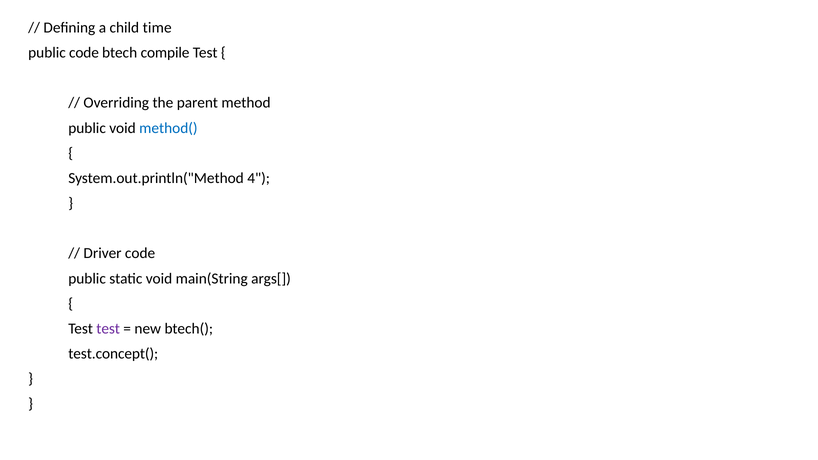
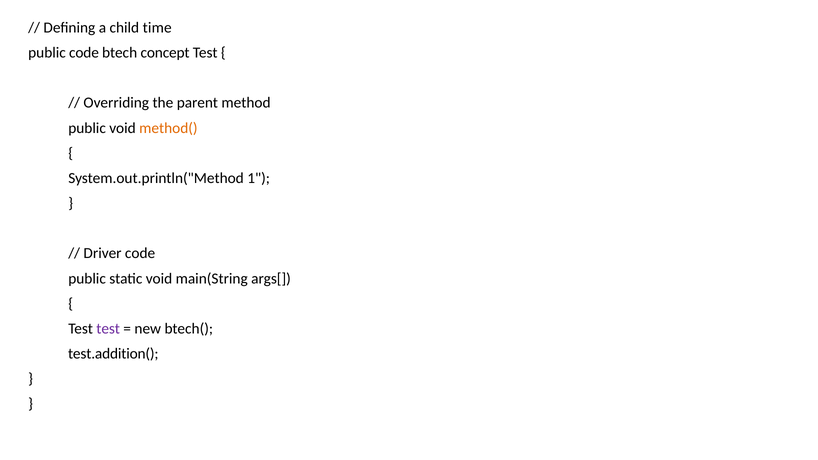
compile: compile -> concept
method( colour: blue -> orange
4: 4 -> 1
test.concept(: test.concept( -> test.addition(
